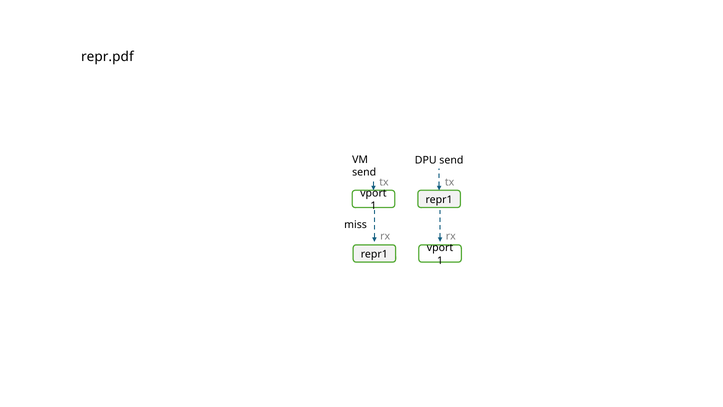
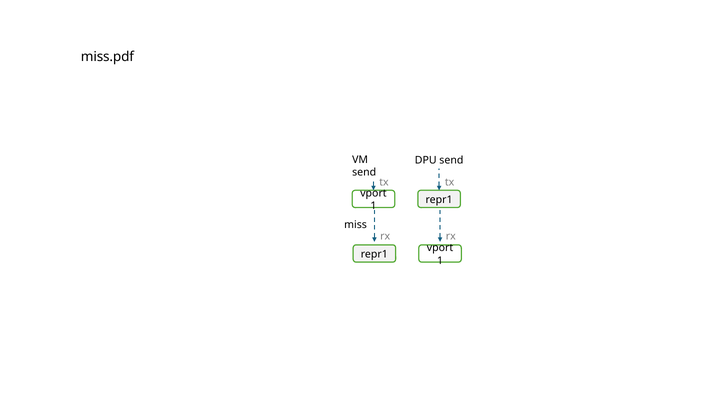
repr.pdf: repr.pdf -> miss.pdf
